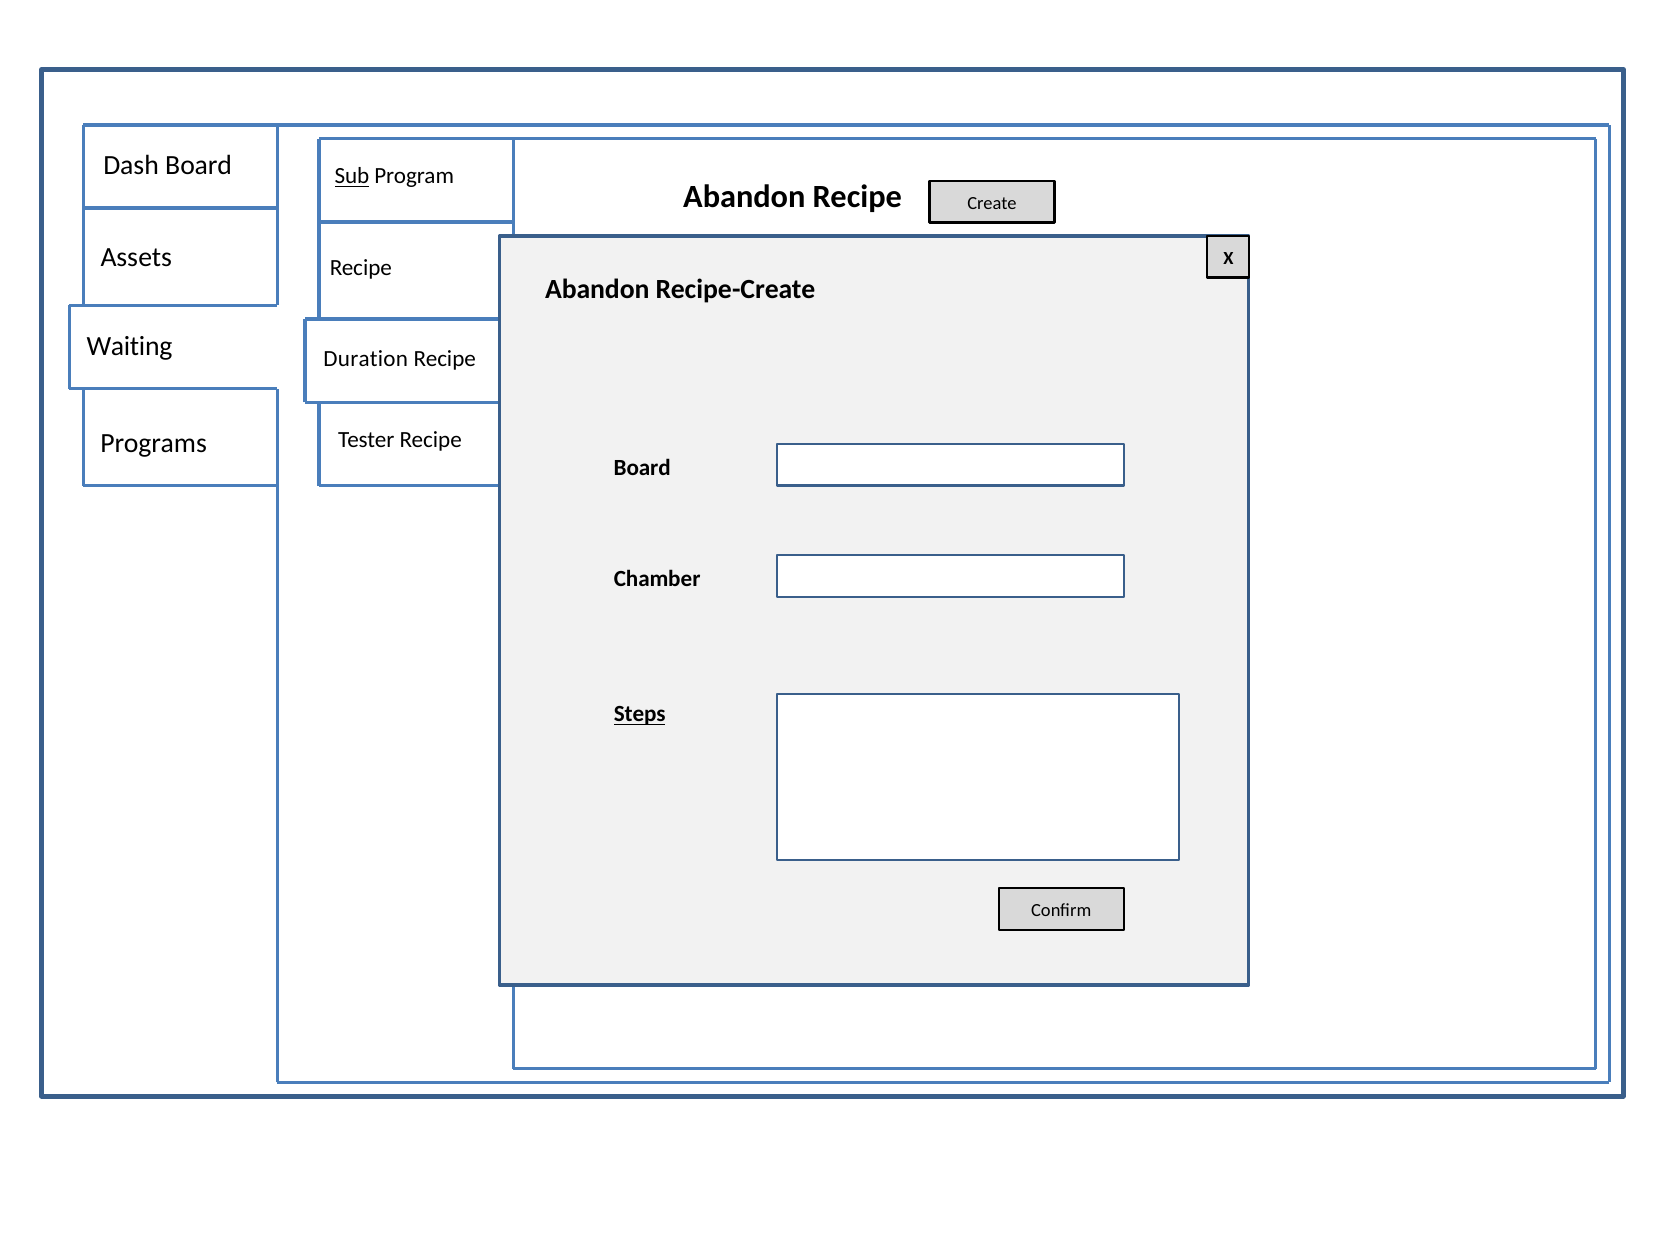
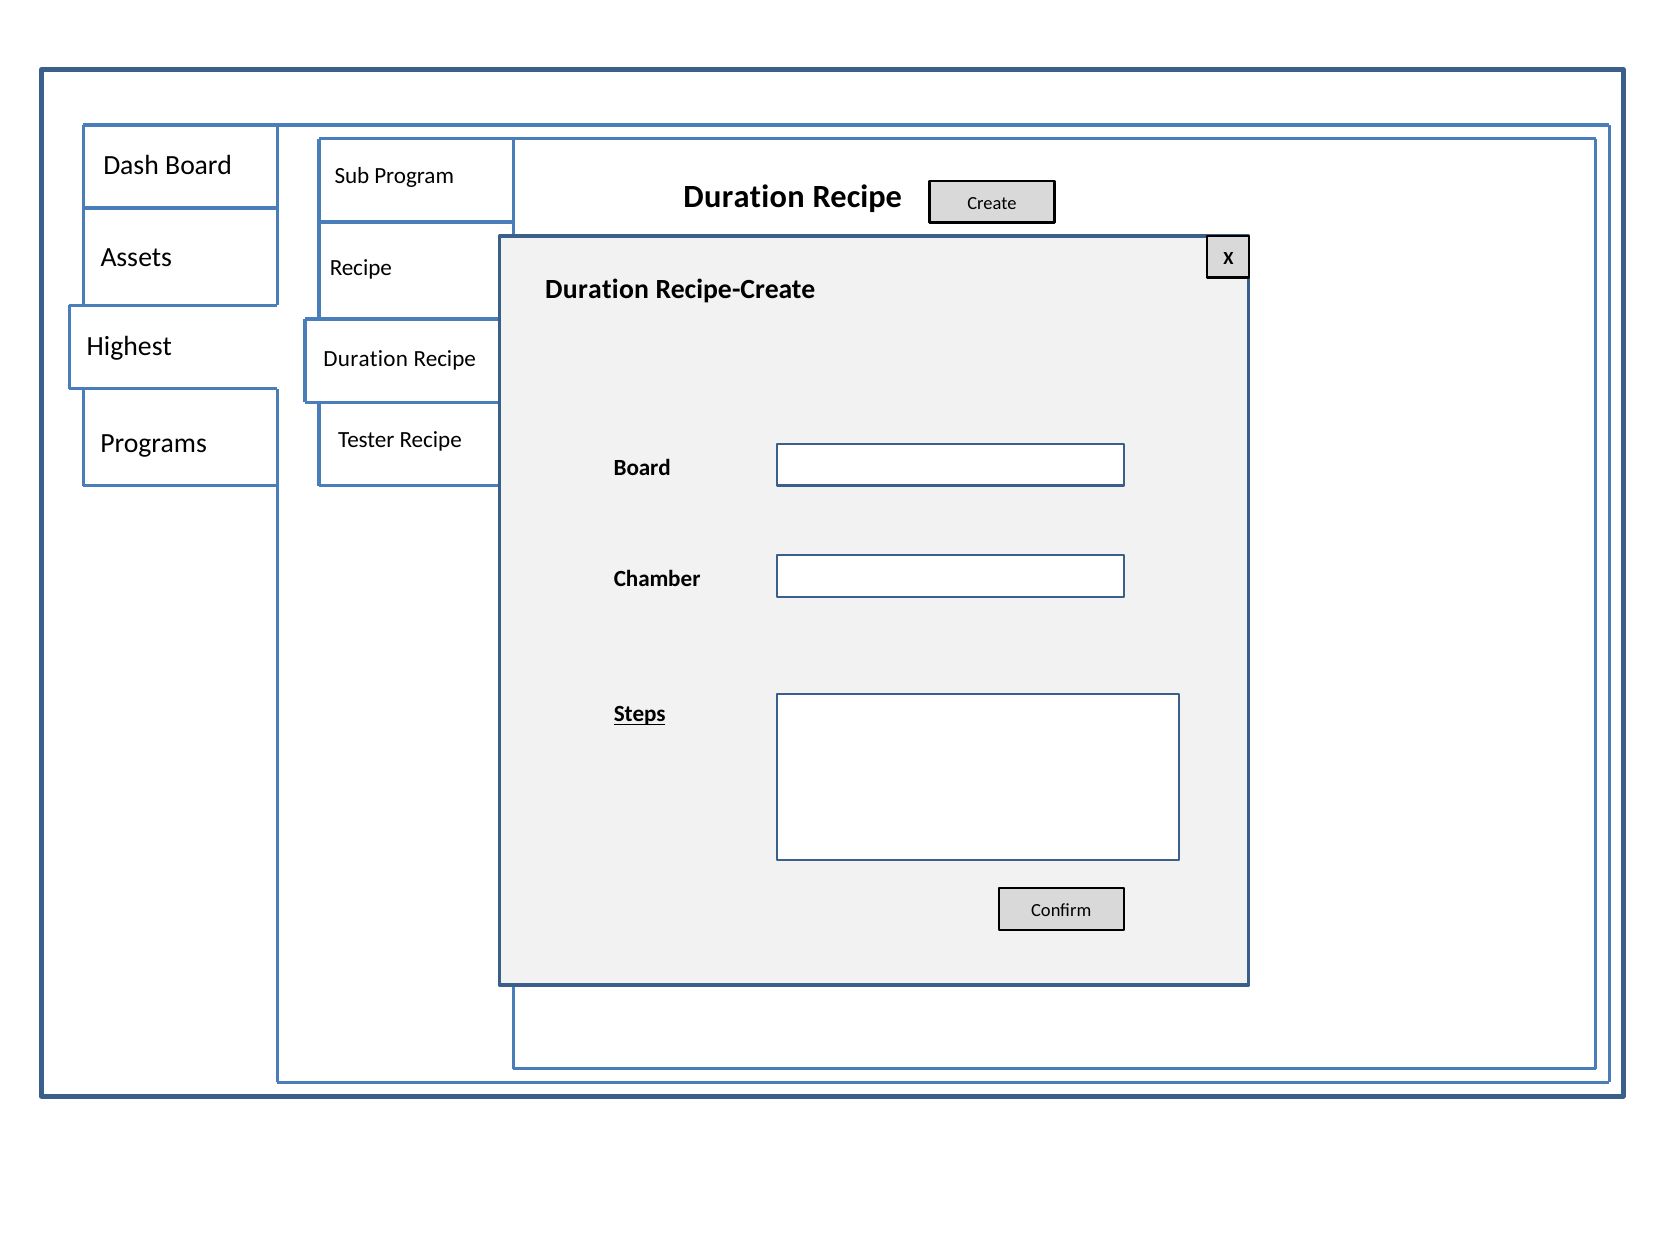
Sub underline: present -> none
Abandon at (744, 196): Abandon -> Duration
Abandon at (597, 290): Abandon -> Duration
Waiting: Waiting -> Highest
